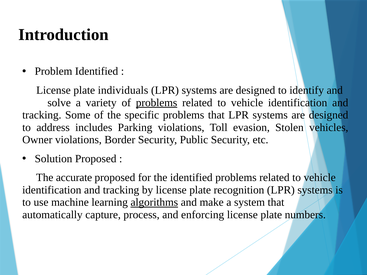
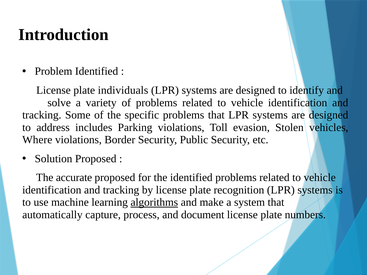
problems at (157, 103) underline: present -> none
Owner: Owner -> Where
enforcing: enforcing -> document
